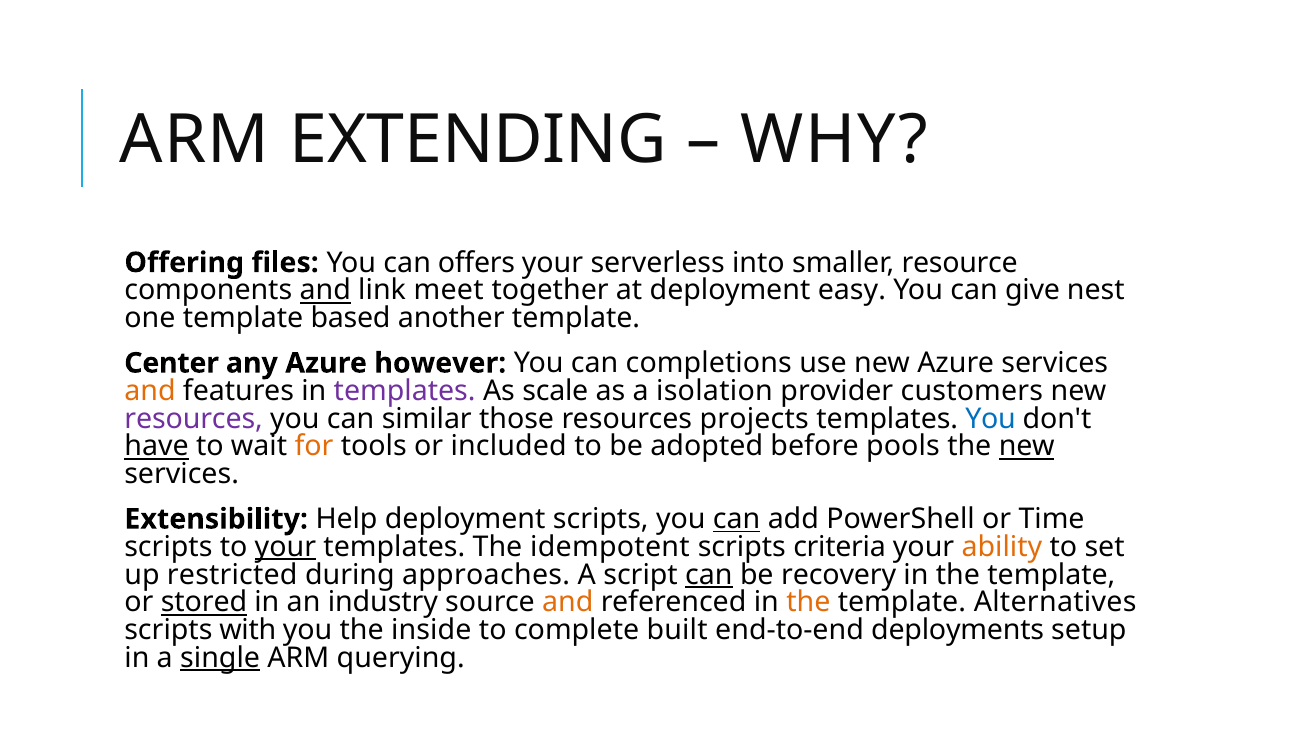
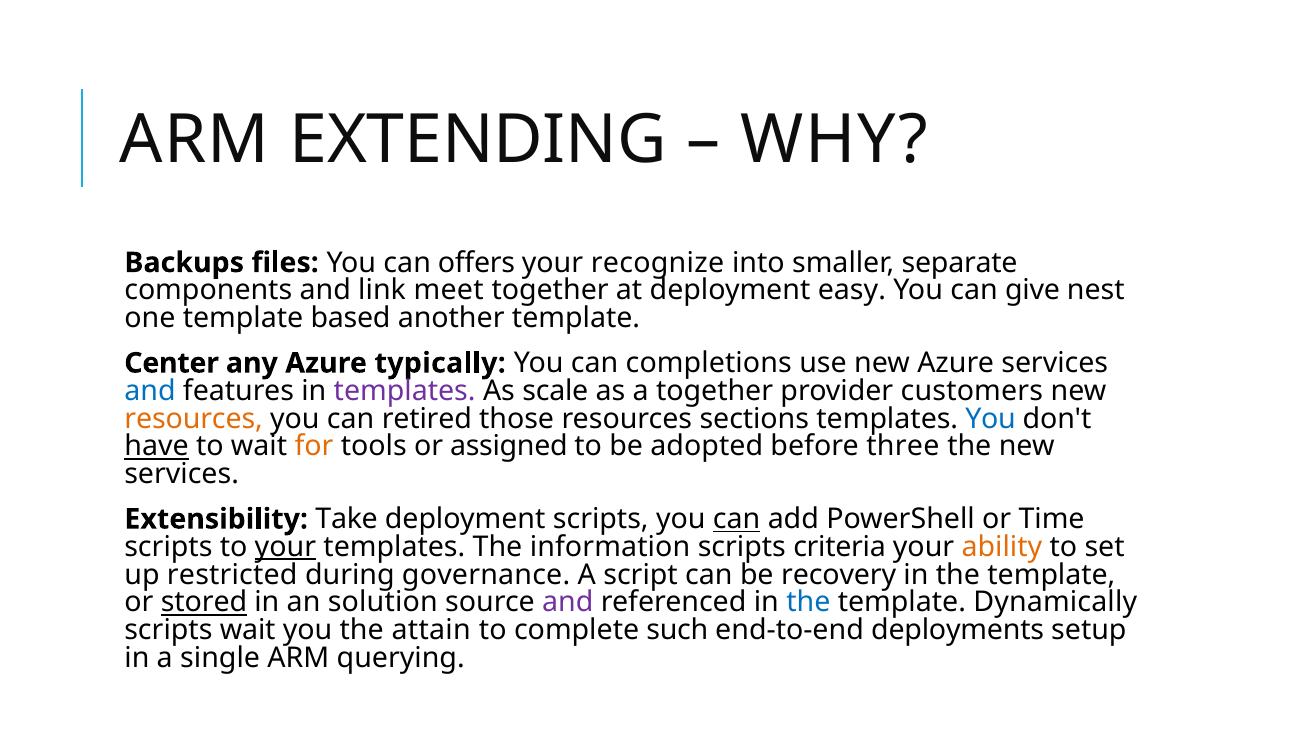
Offering: Offering -> Backups
serverless: serverless -> recognize
resource: resource -> separate
and at (325, 290) underline: present -> none
however: however -> typically
and at (150, 391) colour: orange -> blue
a isolation: isolation -> together
resources at (194, 418) colour: purple -> orange
similar: similar -> retired
projects: projects -> sections
included: included -> assigned
pools: pools -> three
new at (1027, 446) underline: present -> none
Help: Help -> Take
idempotent: idempotent -> information
approaches: approaches -> governance
can at (709, 574) underline: present -> none
industry: industry -> solution
and at (568, 602) colour: orange -> purple
the at (808, 602) colour: orange -> blue
Alternatives: Alternatives -> Dynamically
scripts with: with -> wait
inside: inside -> attain
built: built -> such
single underline: present -> none
